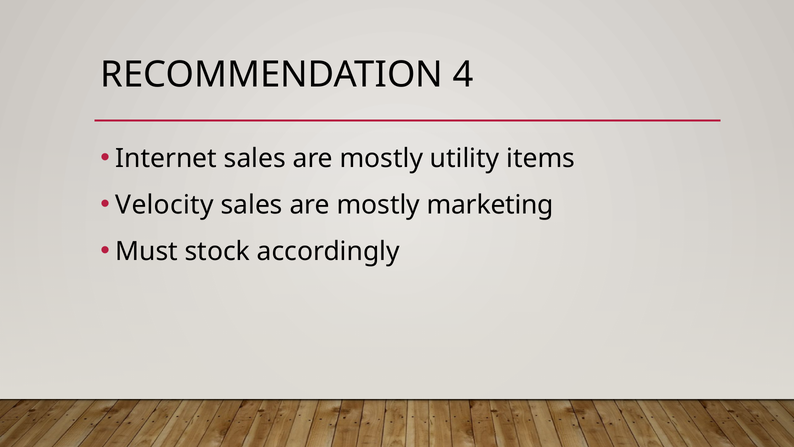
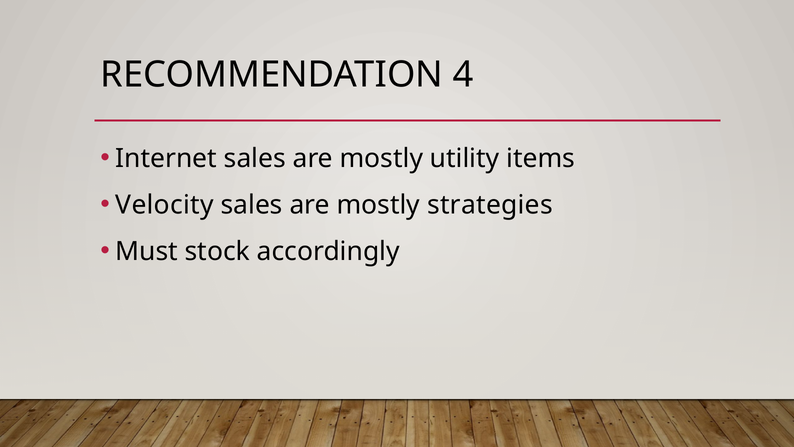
marketing: marketing -> strategies
